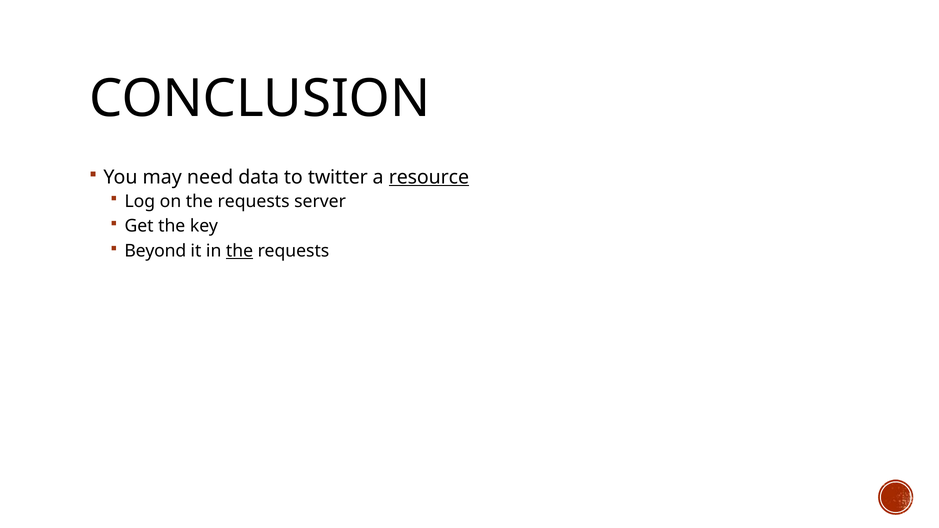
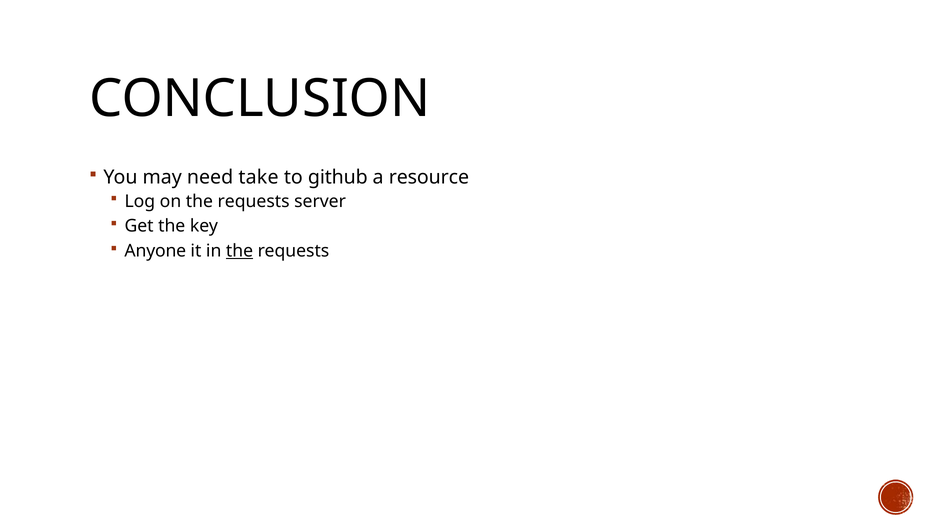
data: data -> take
twitter: twitter -> github
resource underline: present -> none
Beyond: Beyond -> Anyone
